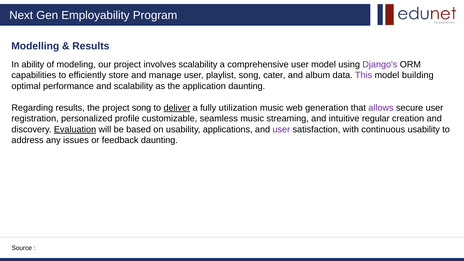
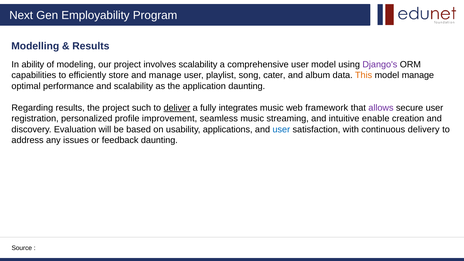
This colour: purple -> orange
model building: building -> manage
project song: song -> such
utilization: utilization -> integrates
generation: generation -> framework
customizable: customizable -> improvement
regular: regular -> enable
Evaluation underline: present -> none
user at (281, 129) colour: purple -> blue
continuous usability: usability -> delivery
